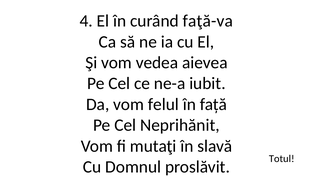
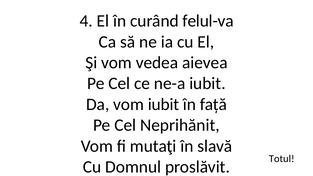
faţă-va: faţă-va -> felul-va
vom felul: felul -> iubit
